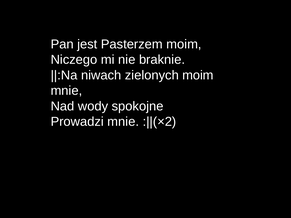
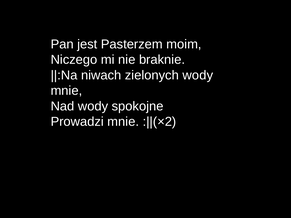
zielonych moim: moim -> wody
